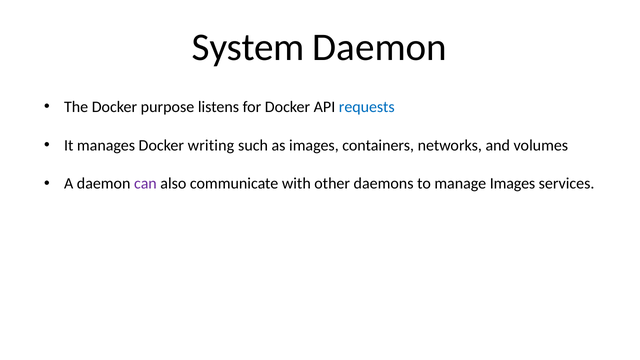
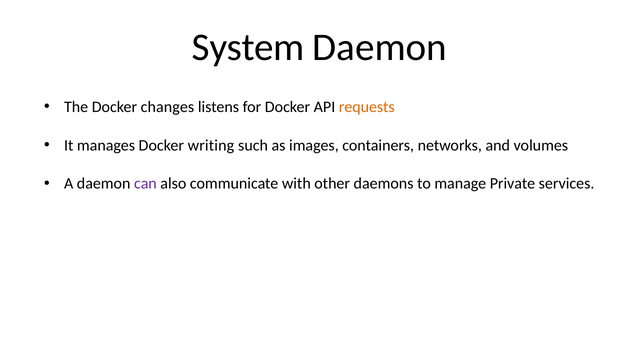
purpose: purpose -> changes
requests colour: blue -> orange
manage Images: Images -> Private
